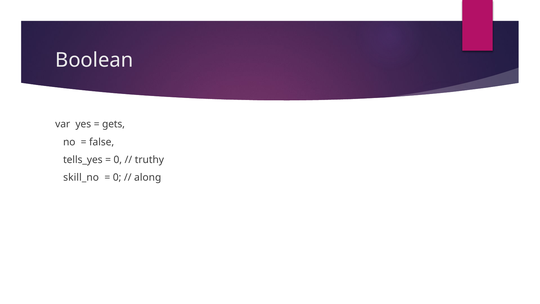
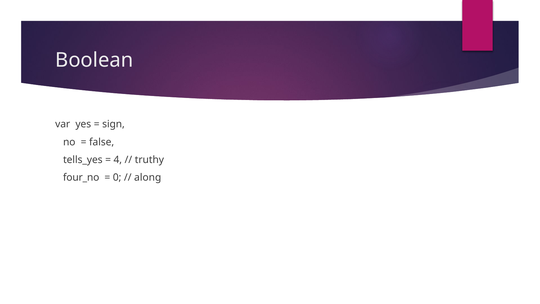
gets: gets -> sign
0 at (118, 160): 0 -> 4
skill_no: skill_no -> four_no
